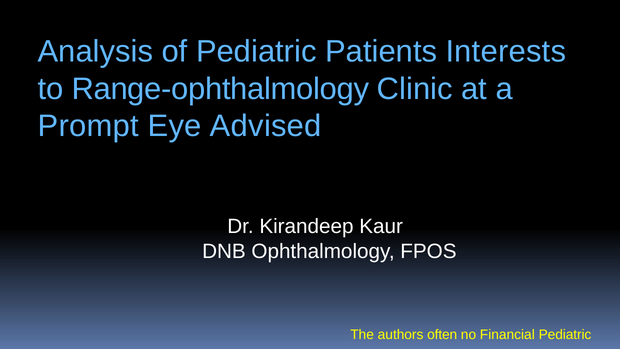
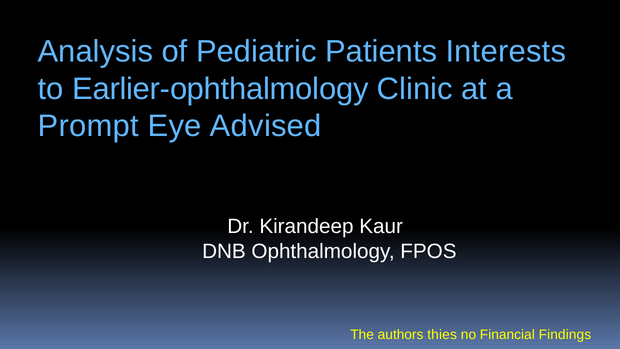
Range-ophthalmology: Range-ophthalmology -> Earlier-ophthalmology
often: often -> thies
Financial Pediatric: Pediatric -> Findings
